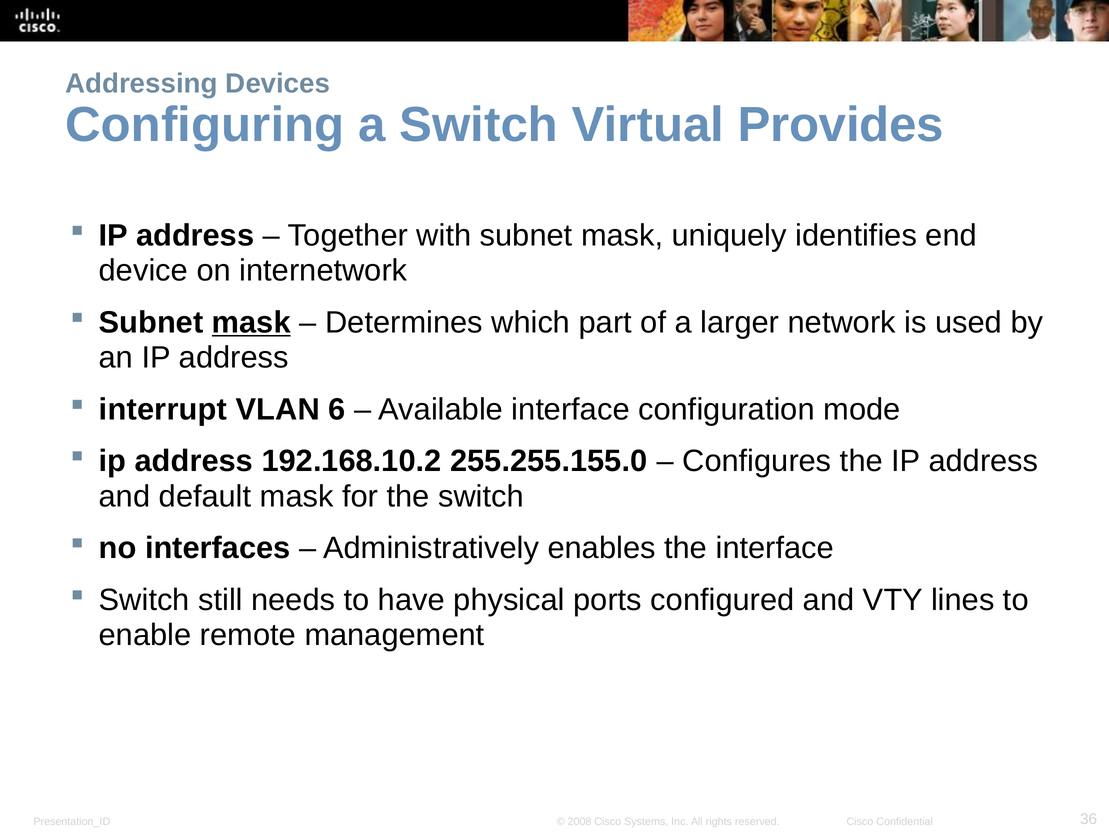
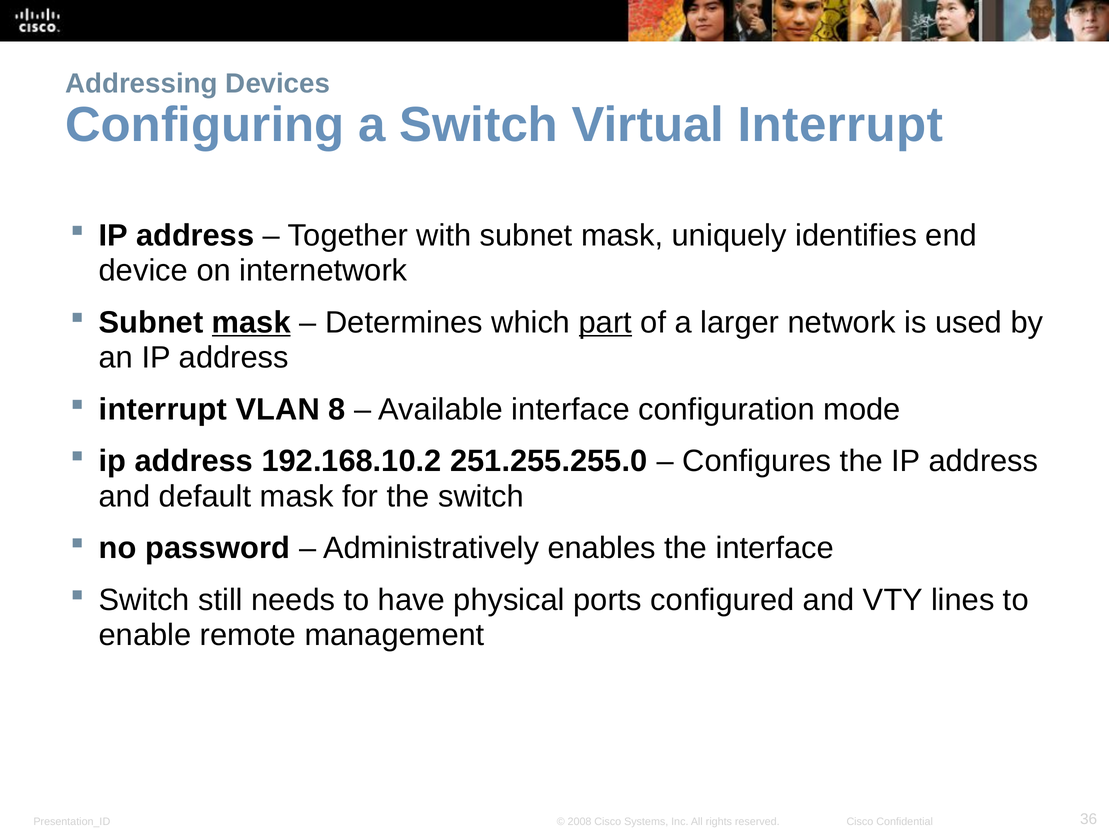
Virtual Provides: Provides -> Interrupt
part underline: none -> present
6: 6 -> 8
255.255.155.0: 255.255.155.0 -> 251.255.255.0
interfaces: interfaces -> password
